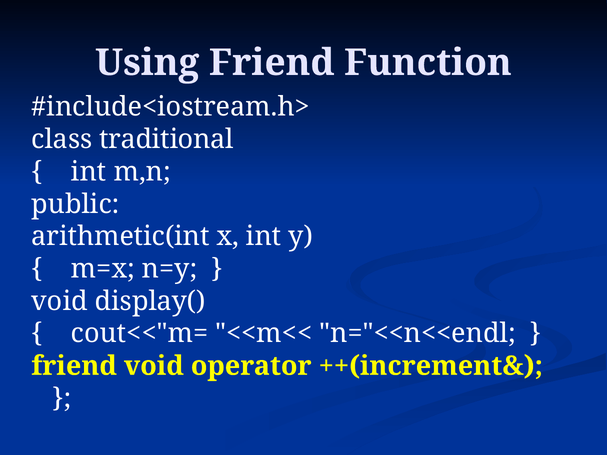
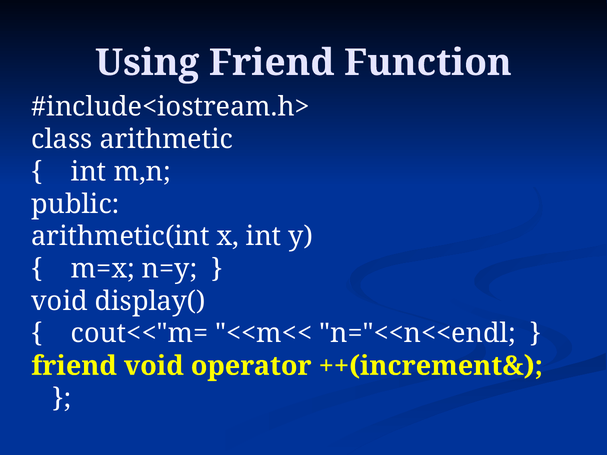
traditional: traditional -> arithmetic
